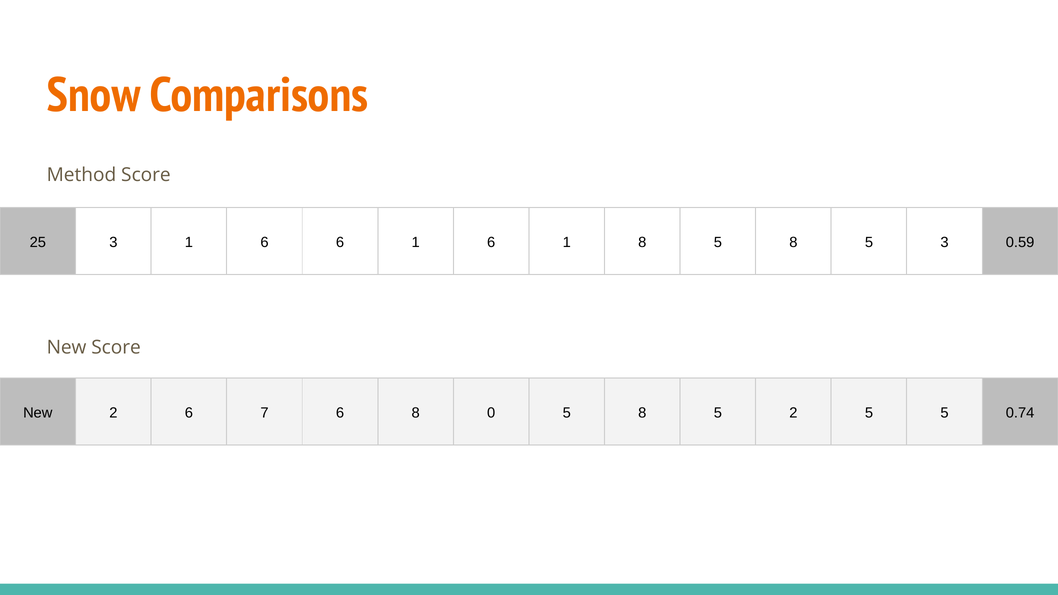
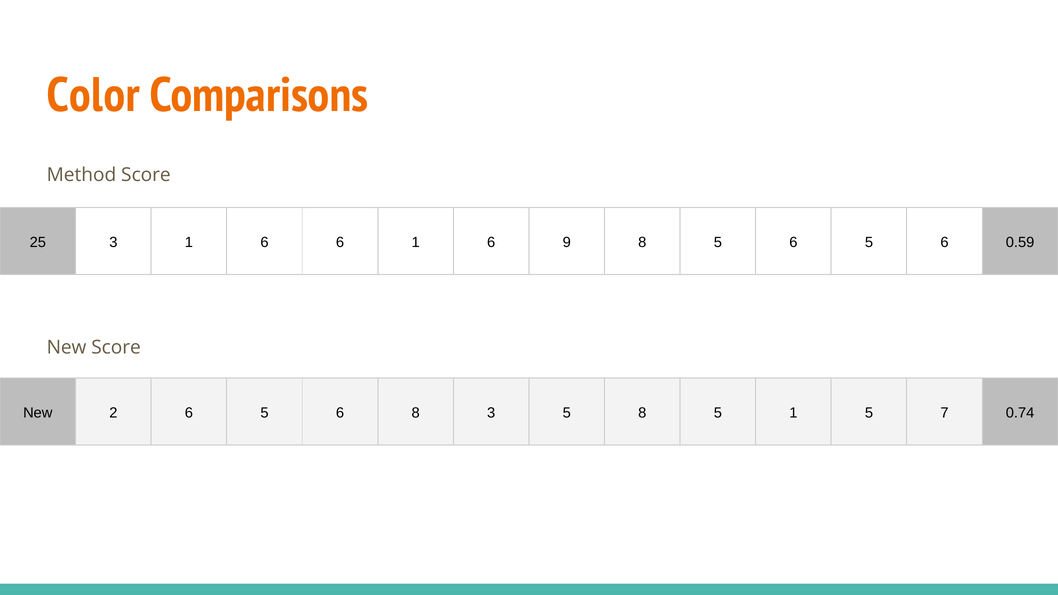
Snow: Snow -> Color
1 6 1: 1 -> 9
8 5 8: 8 -> 6
3 at (945, 242): 3 -> 6
2 6 7: 7 -> 5
8 0: 0 -> 3
5 2: 2 -> 1
5 5: 5 -> 7
